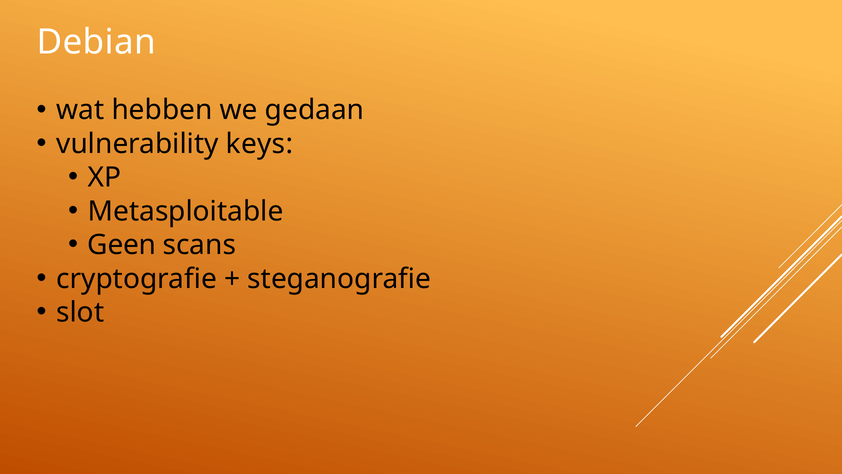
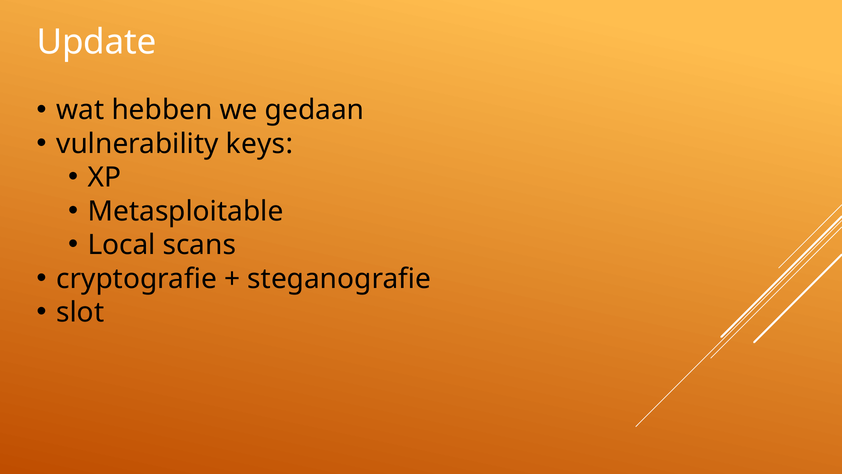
Debian: Debian -> Update
Geen: Geen -> Local
